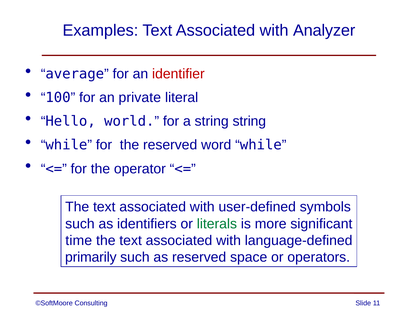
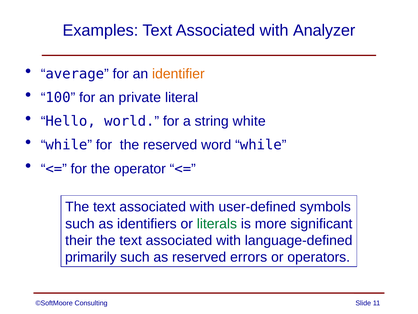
identifier colour: red -> orange
string string: string -> white
time: time -> their
space: space -> errors
